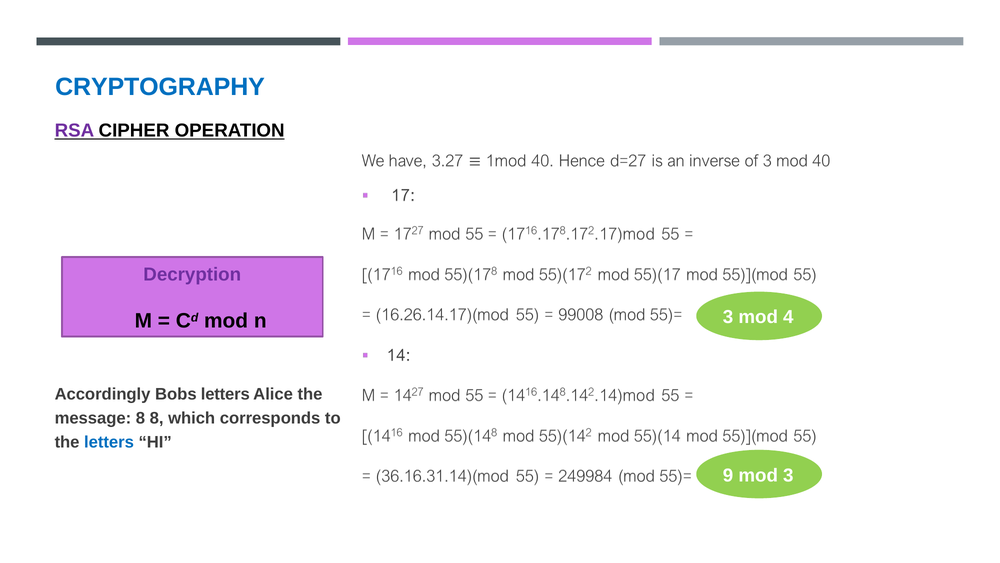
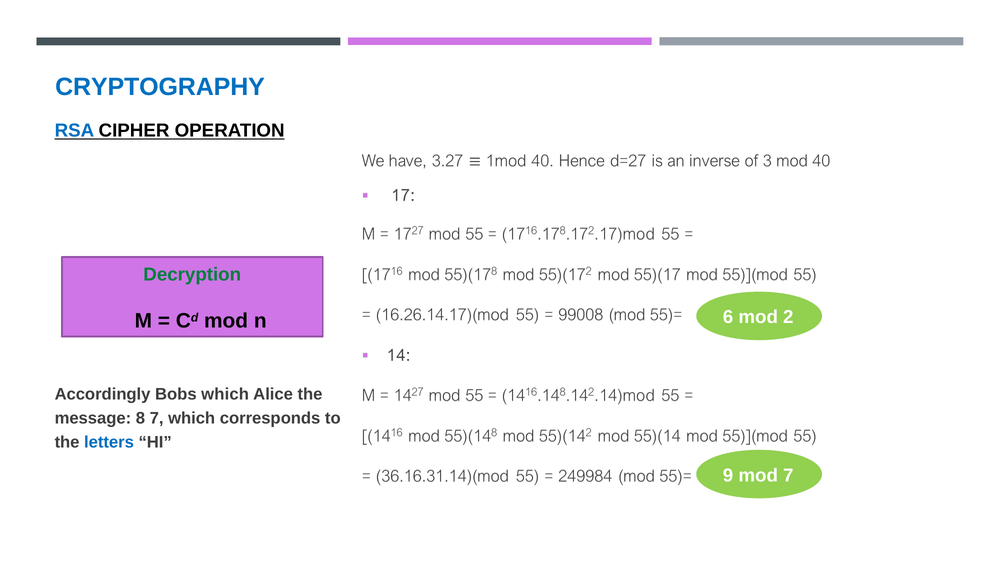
RSA colour: purple -> blue
Decryption colour: purple -> green
n 3: 3 -> 6
4: 4 -> 2
Bobs letters: letters -> which
8 8: 8 -> 7
mod 3: 3 -> 7
